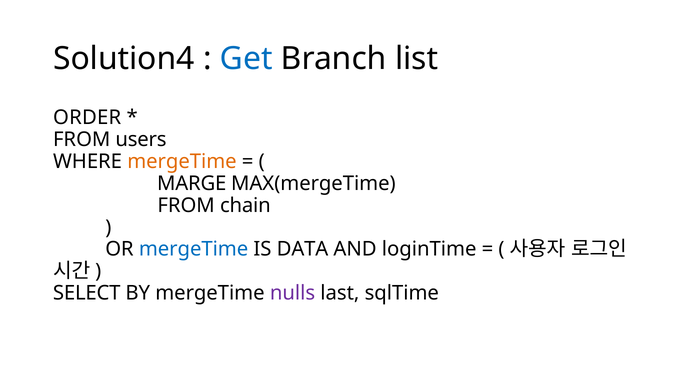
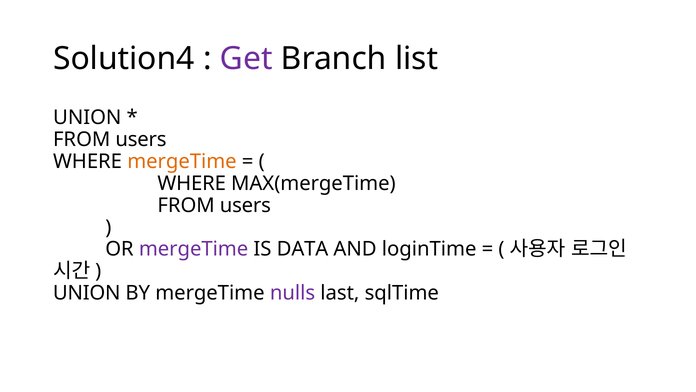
Get colour: blue -> purple
ORDER at (87, 118): ORDER -> UNION
MARGE at (192, 183): MARGE -> WHERE
chain at (245, 205): chain -> users
mergeTime at (194, 249) colour: blue -> purple
SELECT at (87, 293): SELECT -> UNION
